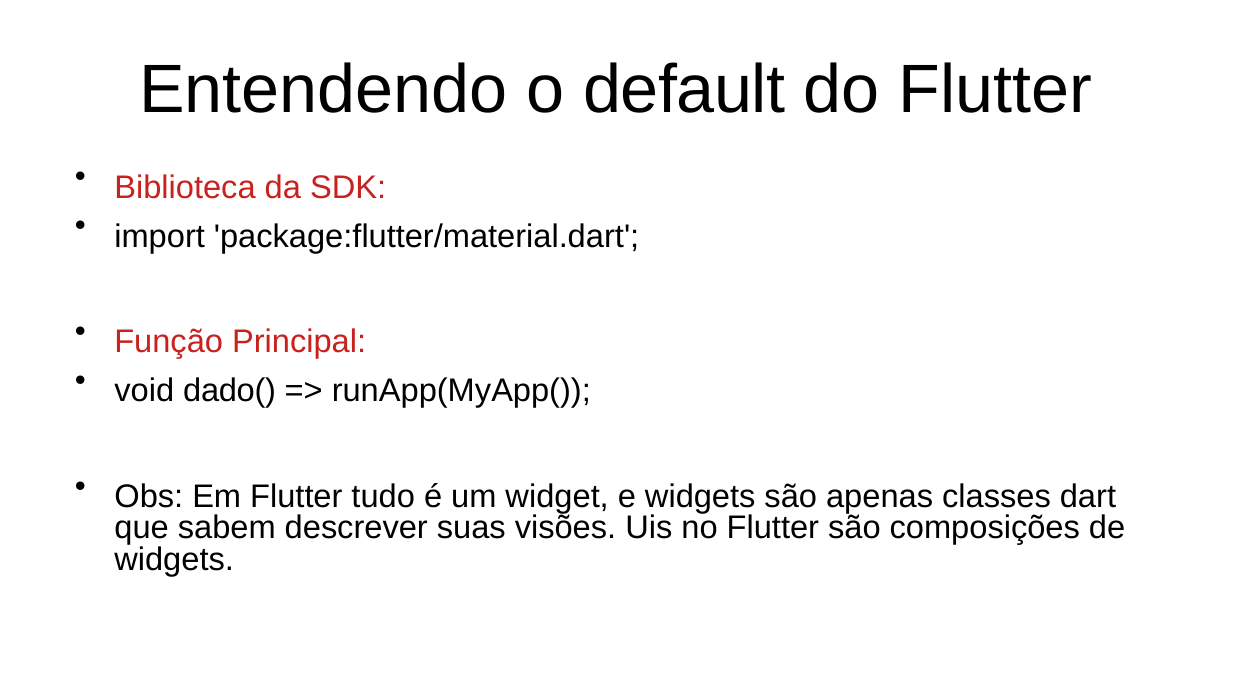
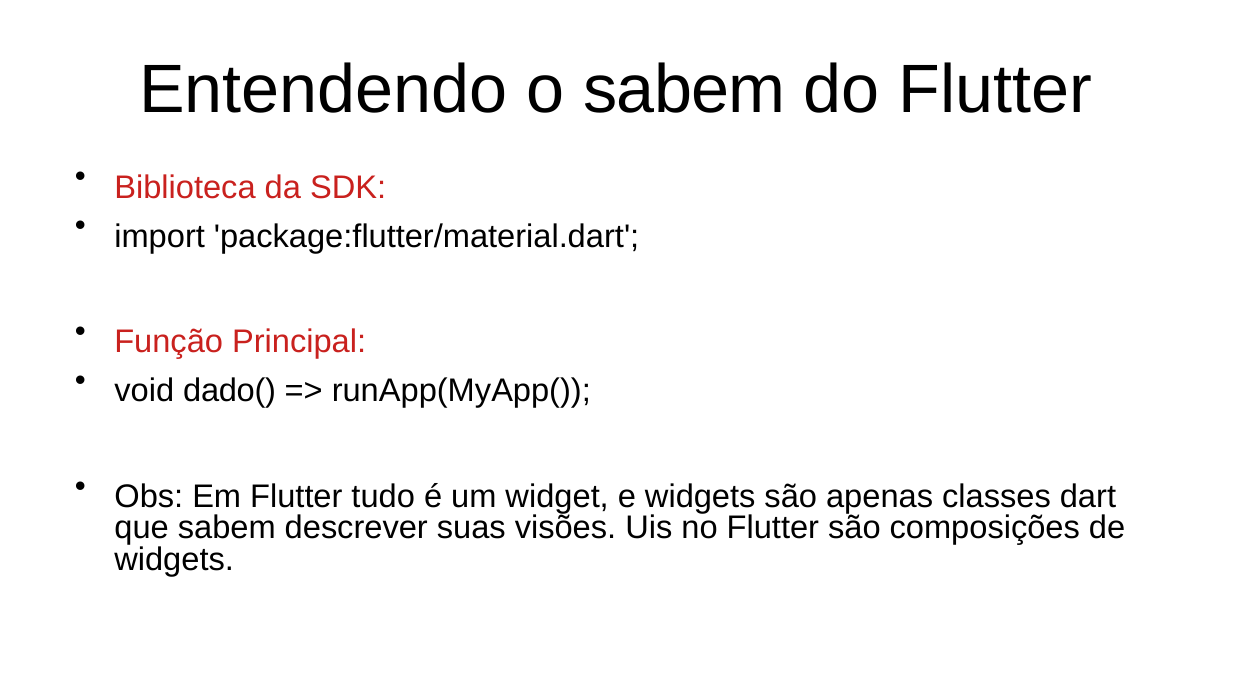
o default: default -> sabem
